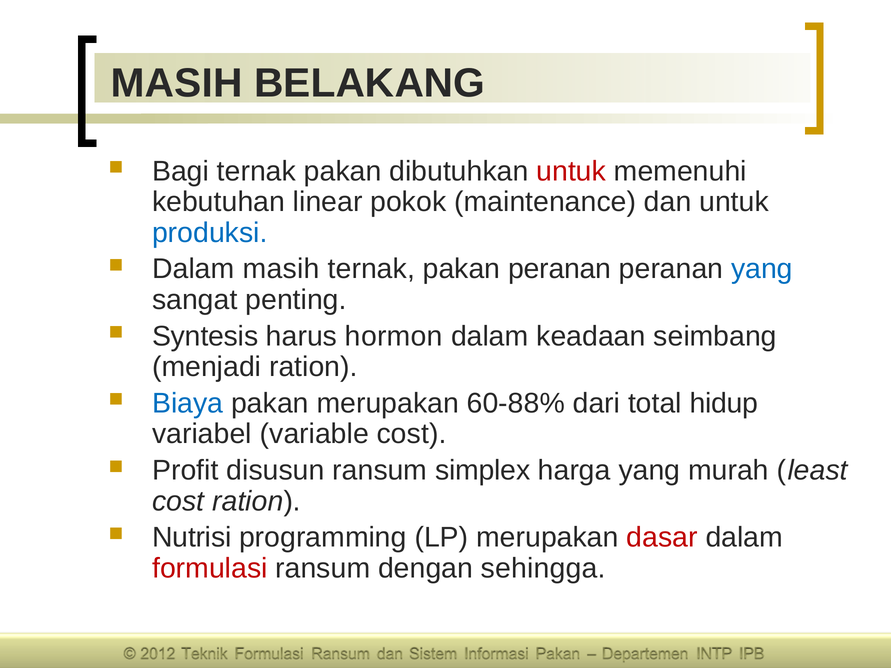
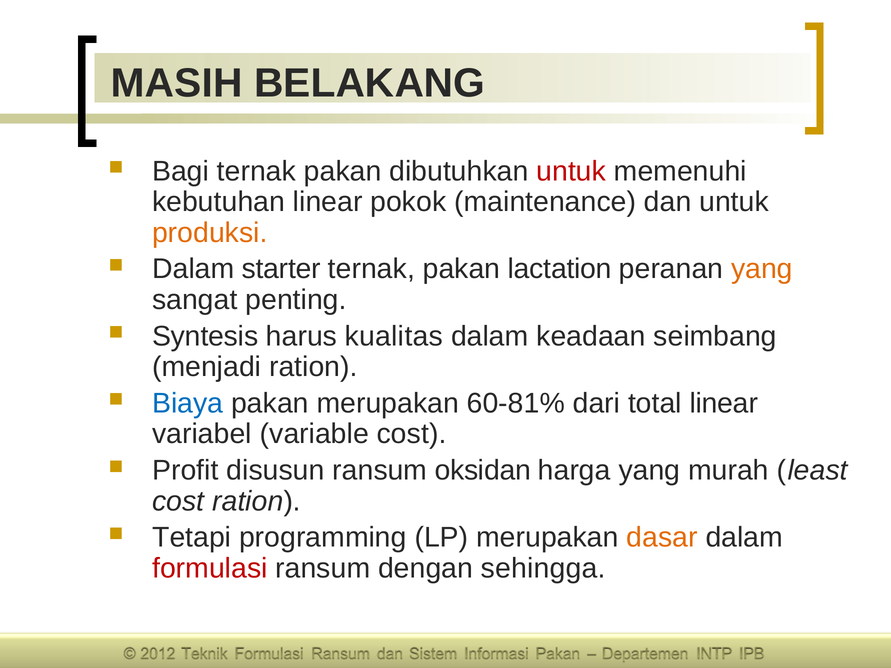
produksi colour: blue -> orange
Dalam masih: masih -> starter
pakan peranan: peranan -> lactation
yang at (762, 269) colour: blue -> orange
hormon: hormon -> kualitas
60-88%: 60-88% -> 60-81%
total hidup: hidup -> linear
simplex: simplex -> oksidan
Nutrisi: Nutrisi -> Tetapi
dasar colour: red -> orange
